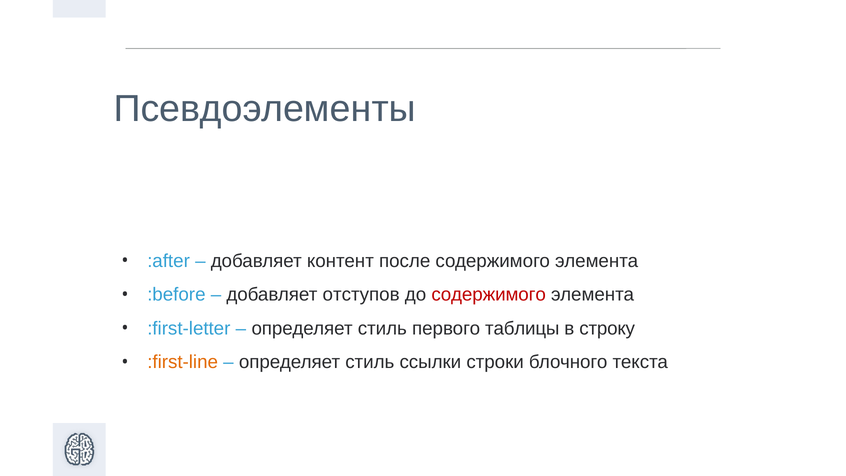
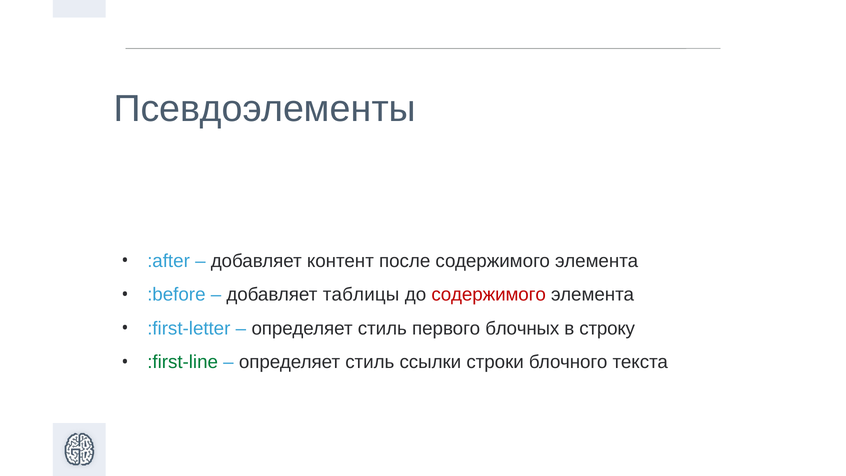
отступов: отступов -> таблицы
таблицы: таблицы -> блочных
:first-line colour: orange -> green
